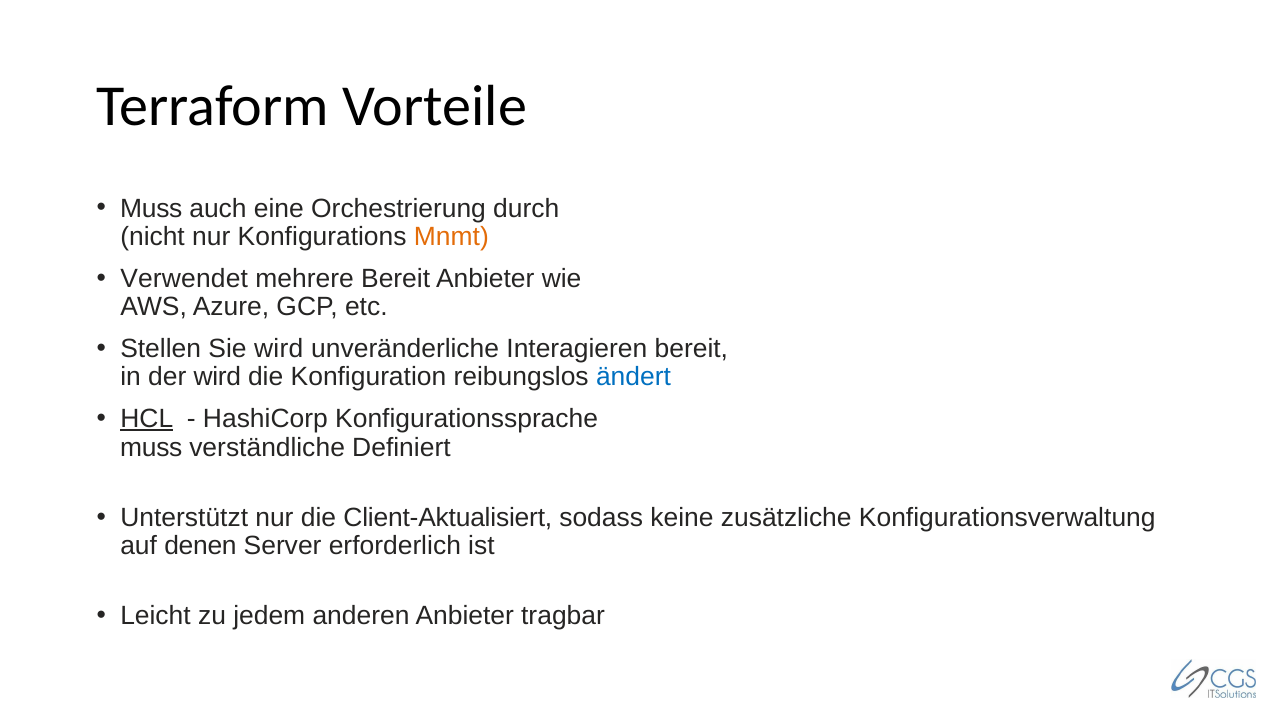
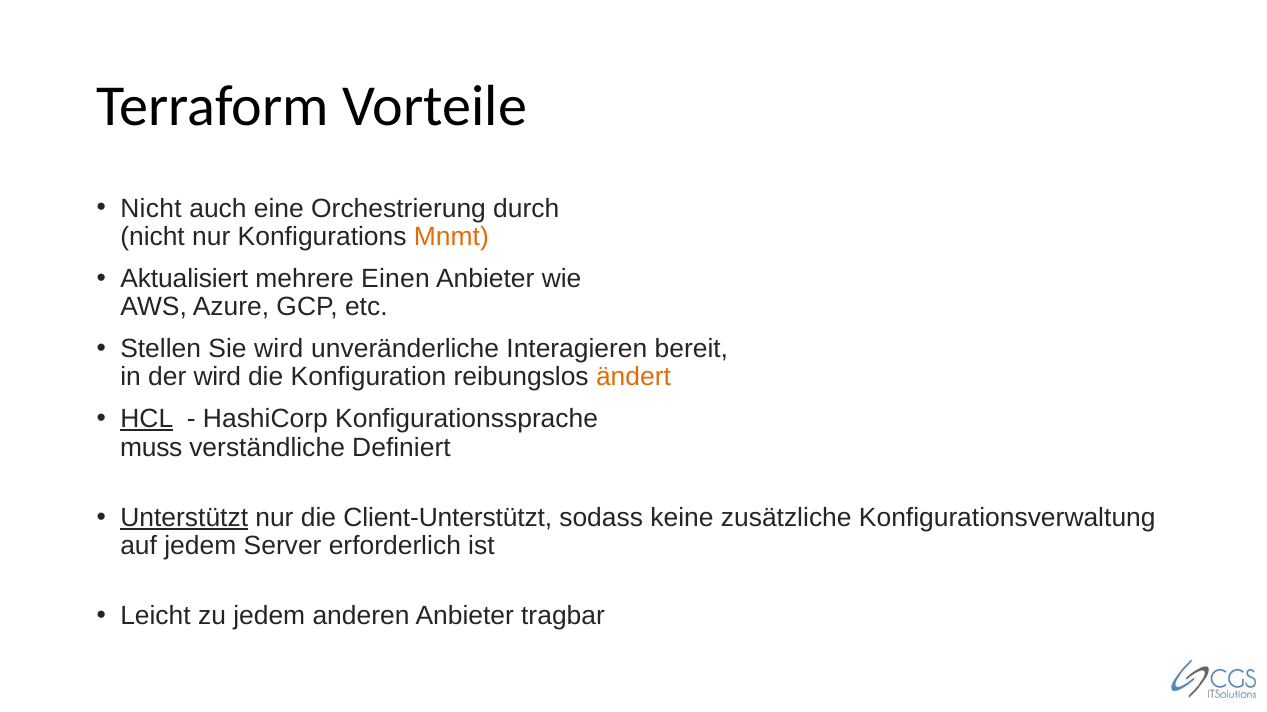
Muss at (151, 209): Muss -> Nicht
Verwendet: Verwendet -> Aktualisiert
mehrere Bereit: Bereit -> Einen
ändert colour: blue -> orange
Unterstützt underline: none -> present
Client-Aktualisiert: Client-Aktualisiert -> Client-Unterstützt
auf denen: denen -> jedem
